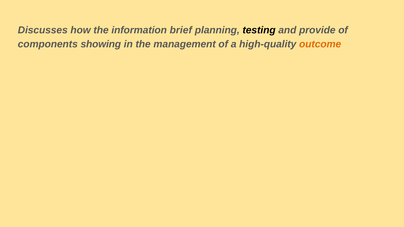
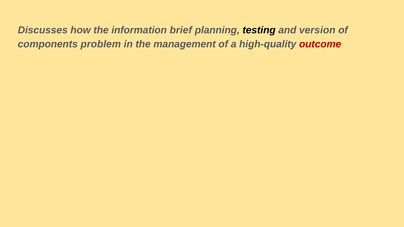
provide: provide -> version
showing: showing -> problem
outcome colour: orange -> red
